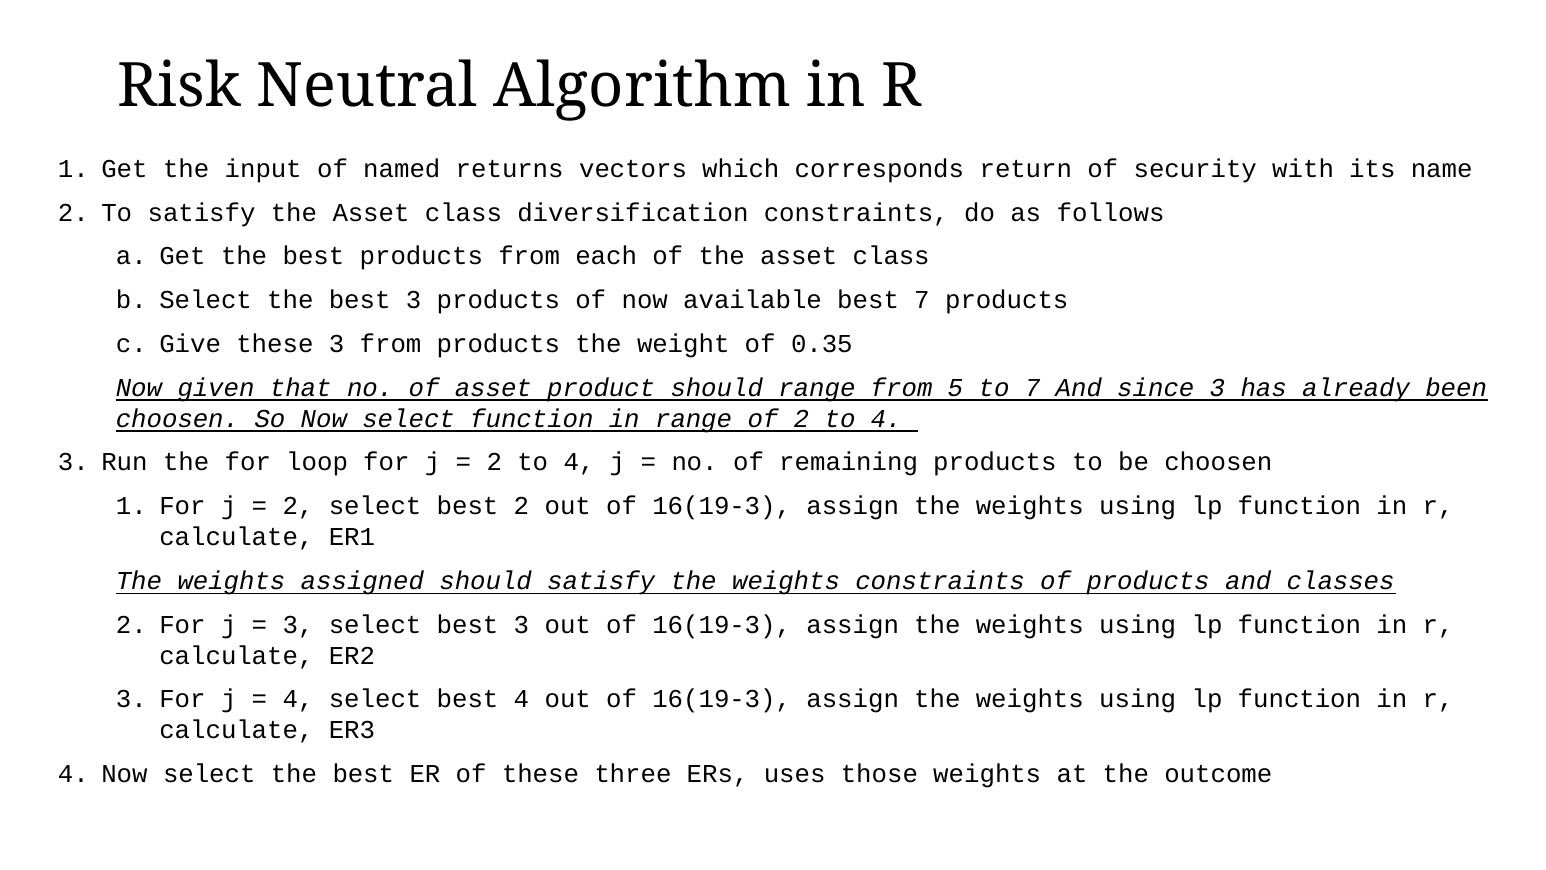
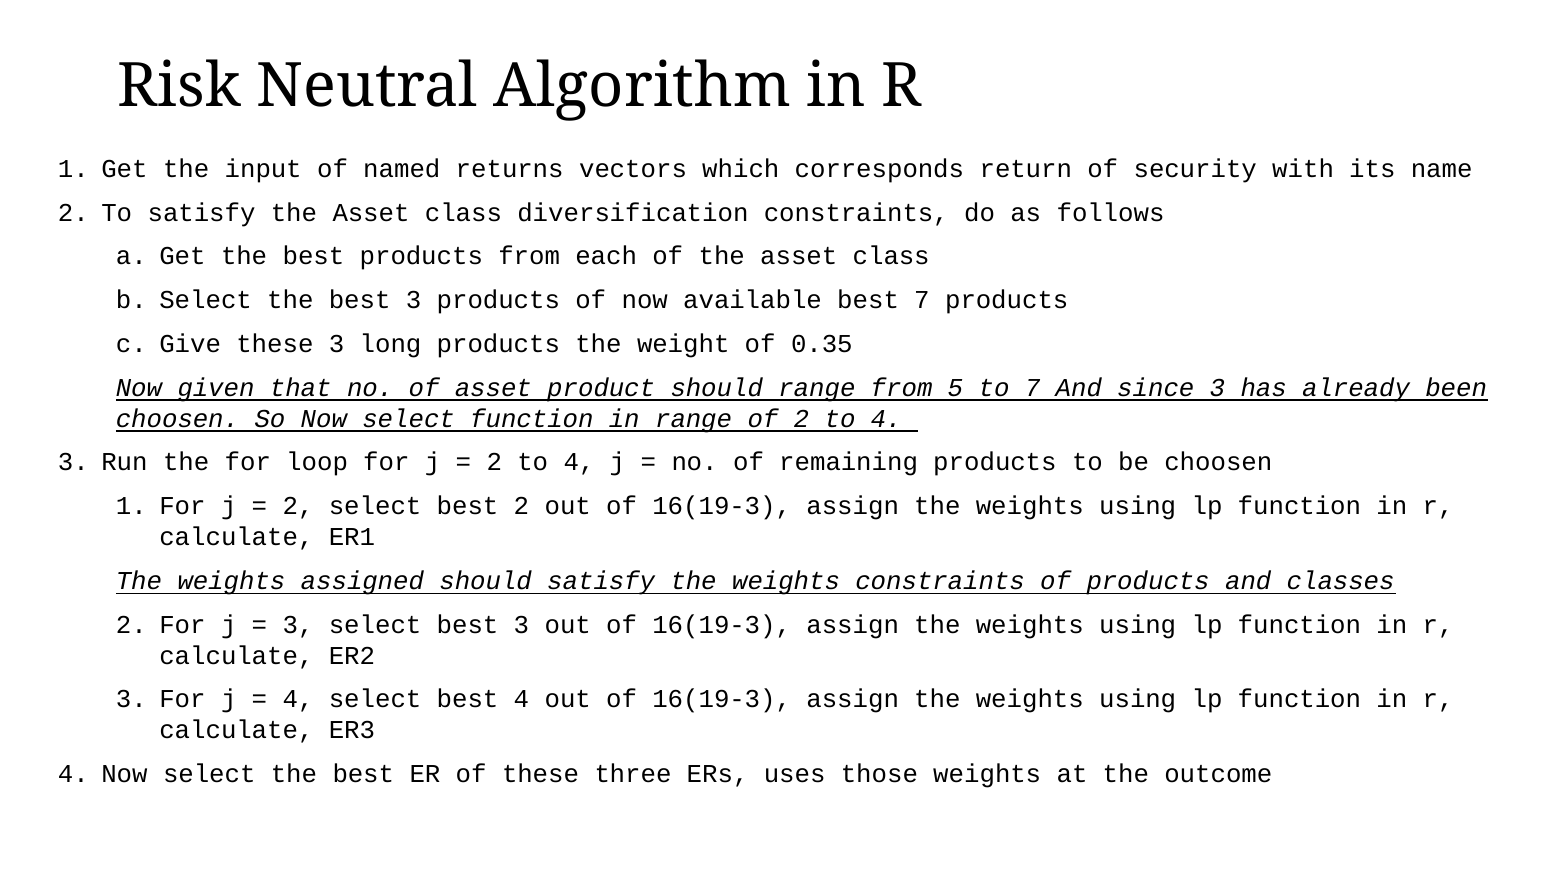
3 from: from -> long
